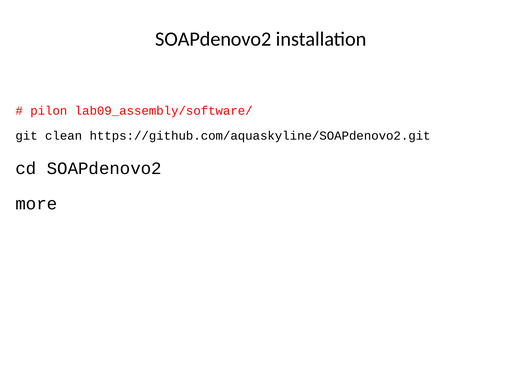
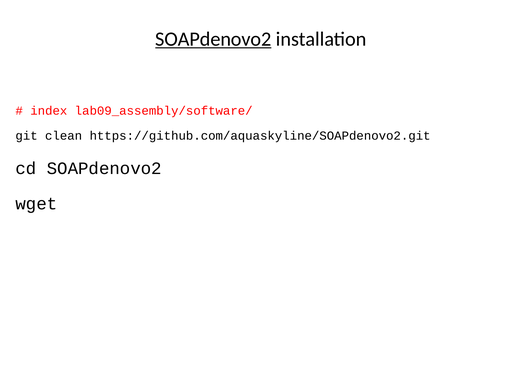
SOAPdenovo2 at (213, 39) underline: none -> present
pilon: pilon -> index
more: more -> wget
